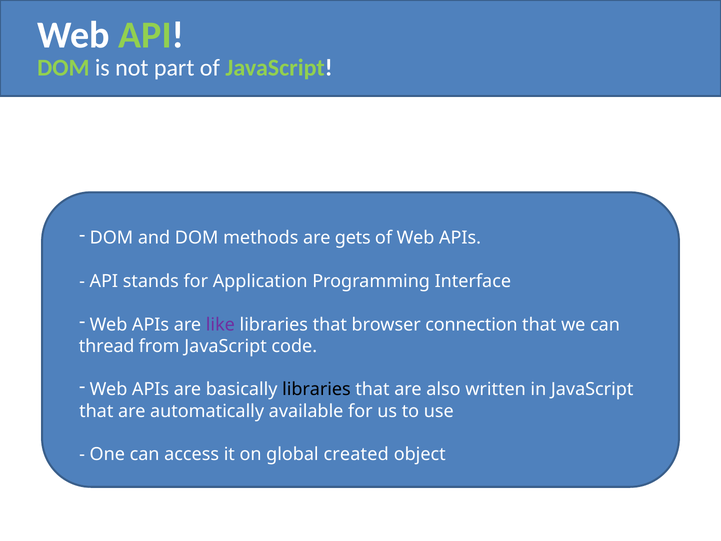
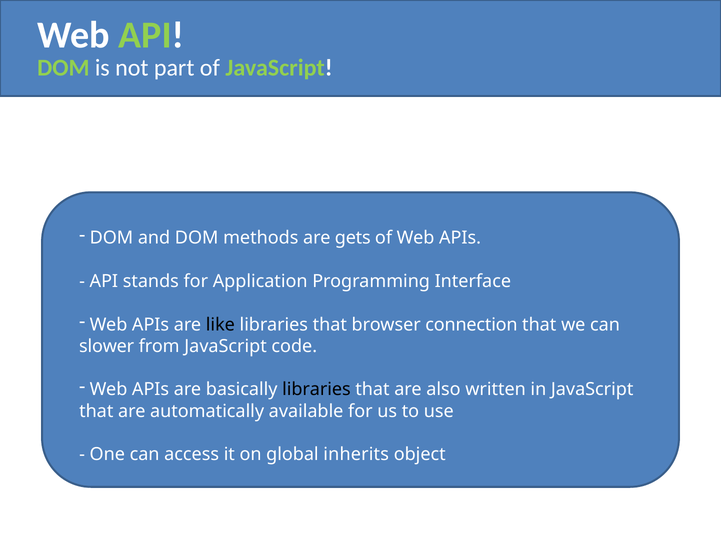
like colour: purple -> black
thread: thread -> slower
created: created -> inherits
